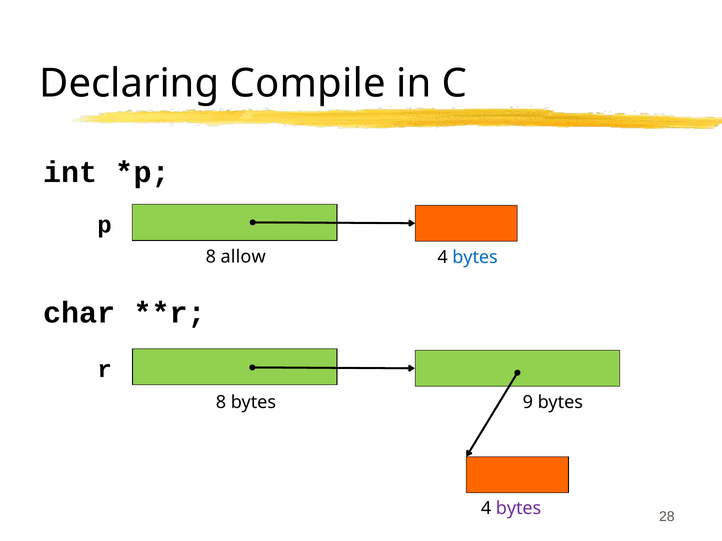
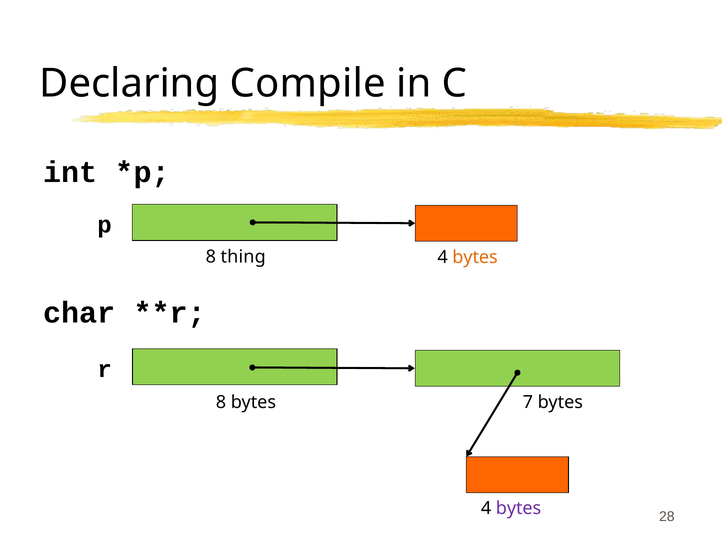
allow: allow -> thing
bytes at (475, 258) colour: blue -> orange
9: 9 -> 7
